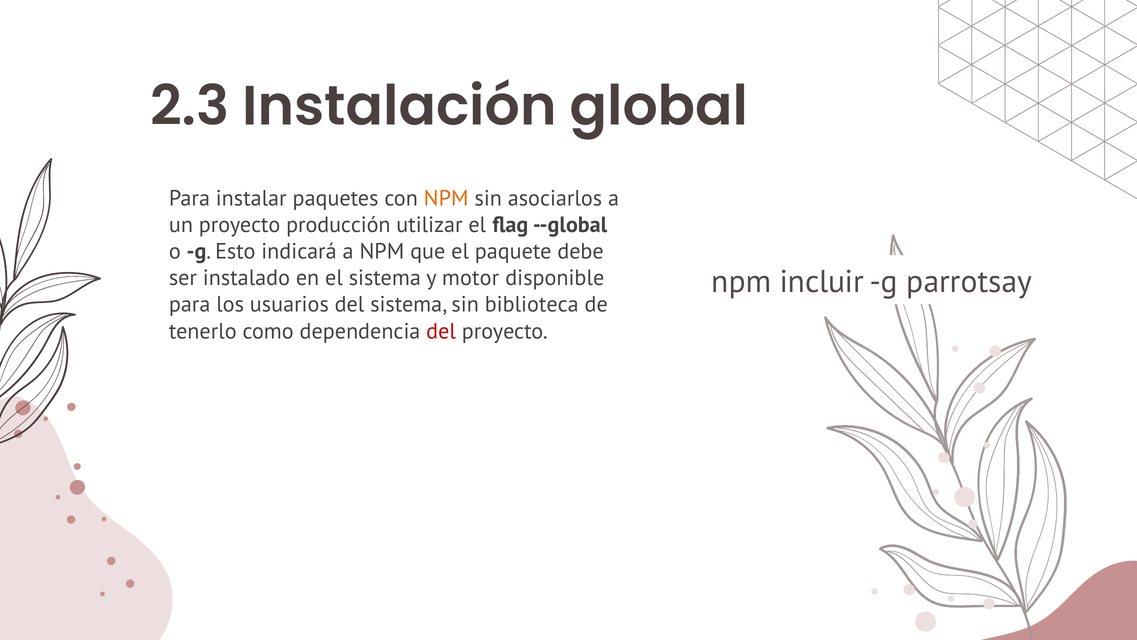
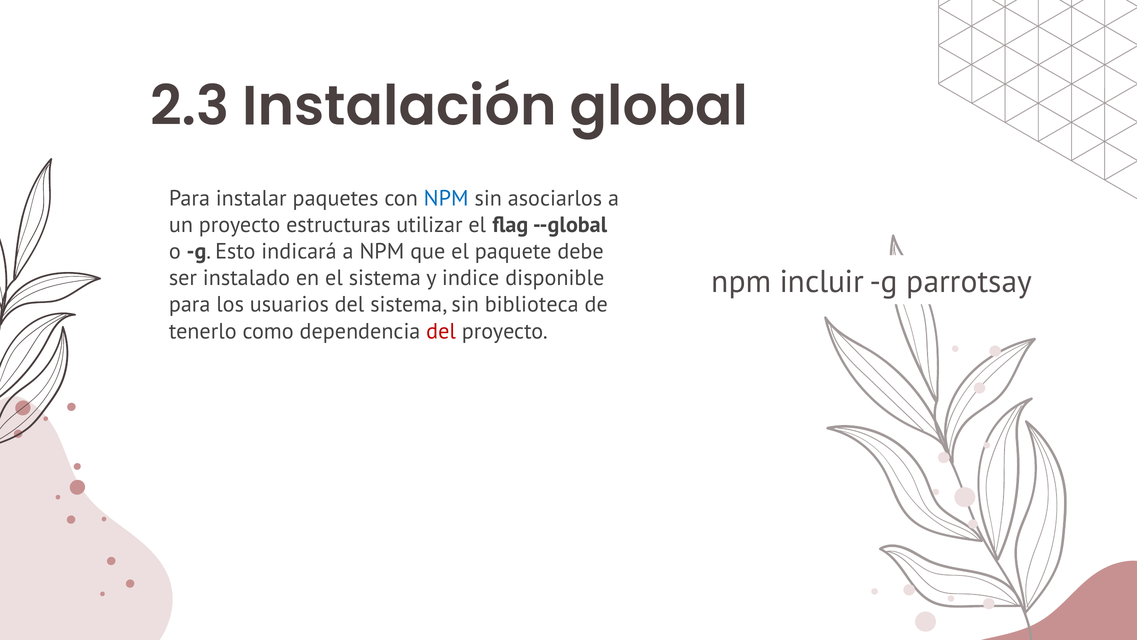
NPM at (446, 198) colour: orange -> blue
producción: producción -> estructuras
motor: motor -> indice
